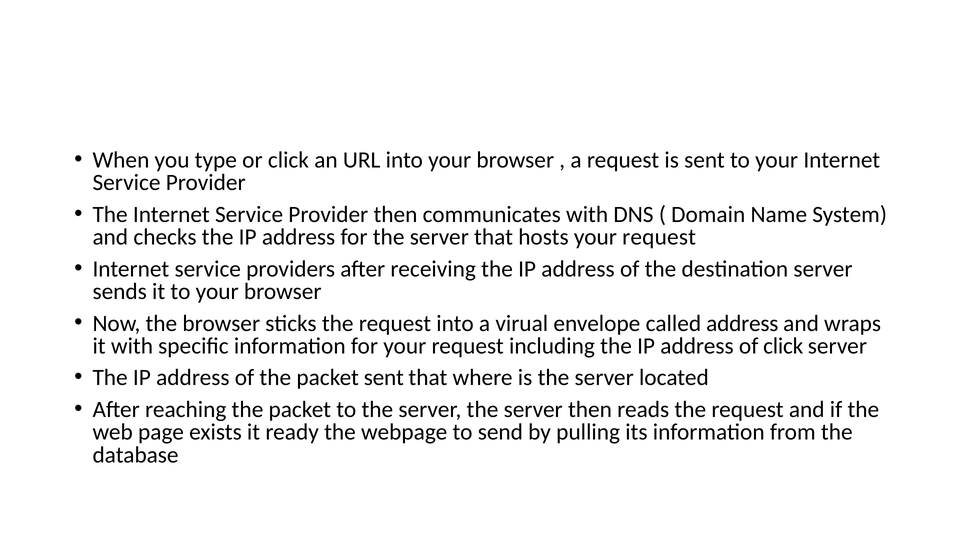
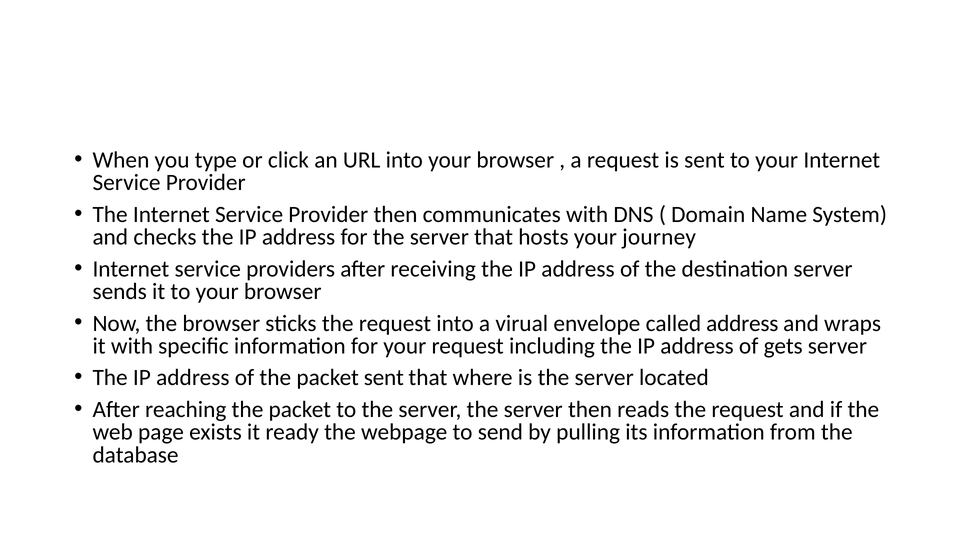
hosts your request: request -> journey
of click: click -> gets
